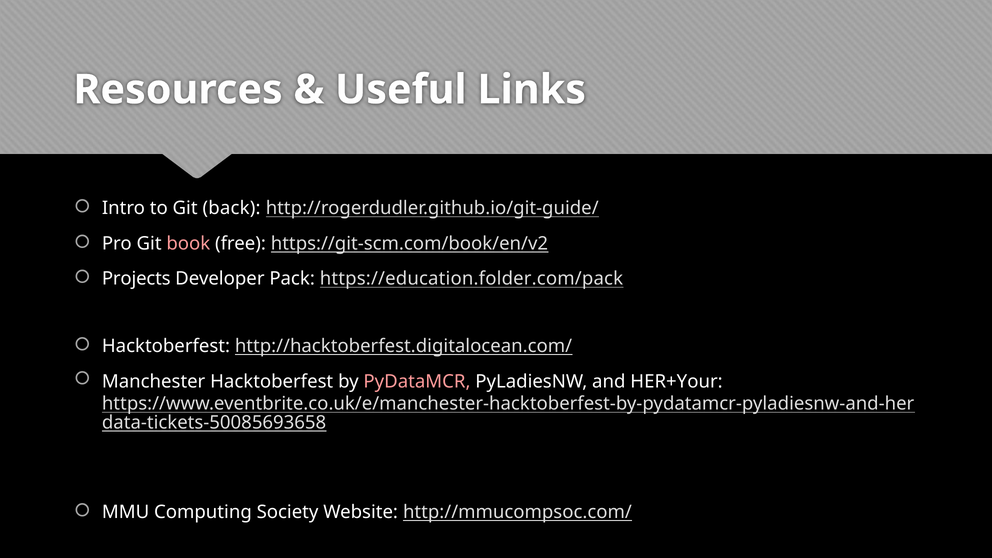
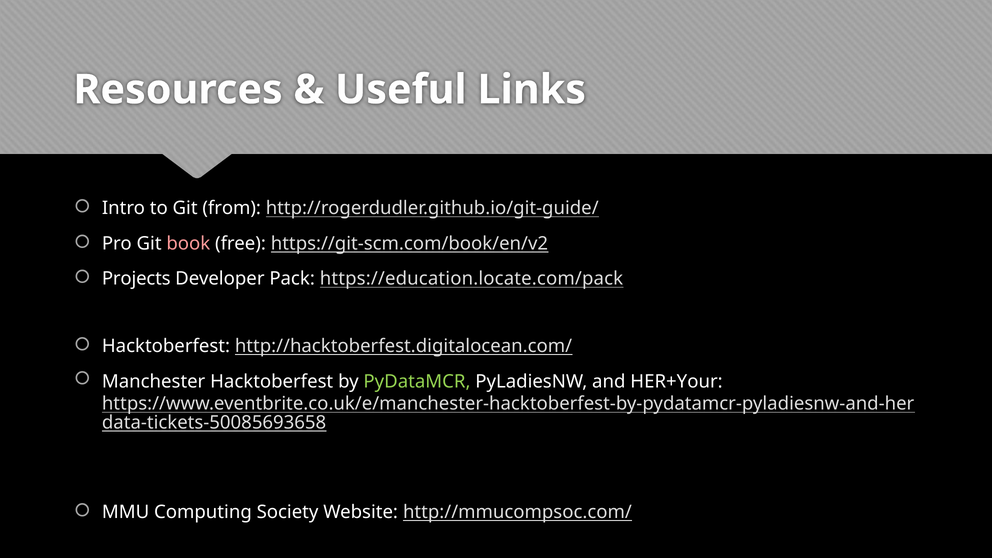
back: back -> from
https://education.folder.com/pack: https://education.folder.com/pack -> https://education.locate.com/pack
PyDataMCR colour: pink -> light green
